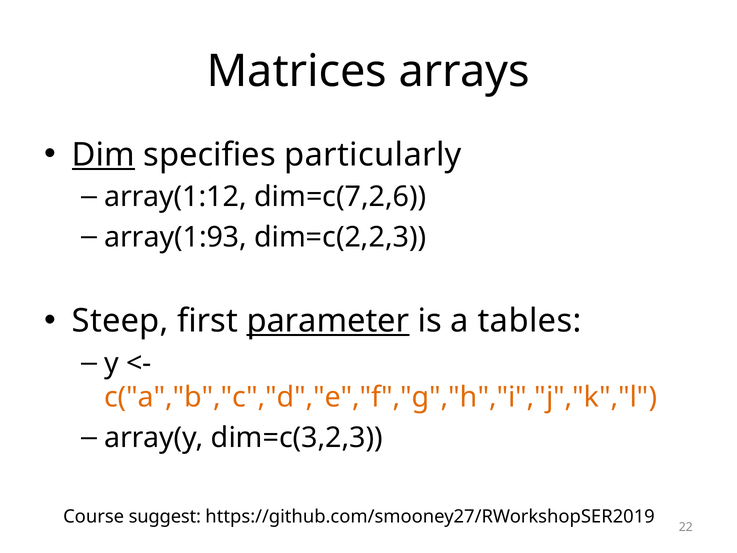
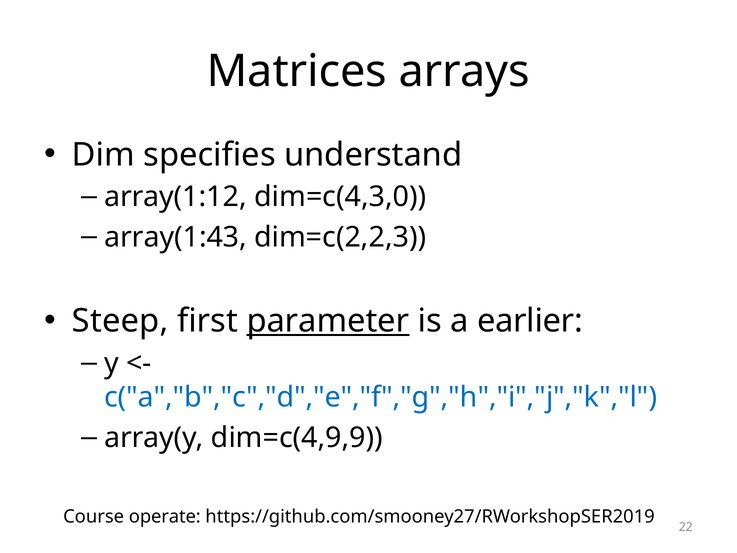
Dim underline: present -> none
particularly: particularly -> understand
dim=c(7,2,6: dim=c(7,2,6 -> dim=c(4,3,0
array(1:93: array(1:93 -> array(1:43
tables: tables -> earlier
c("a","b","c","d","e","f","g","h","i","j","k","l colour: orange -> blue
dim=c(3,2,3: dim=c(3,2,3 -> dim=c(4,9,9
suggest: suggest -> operate
